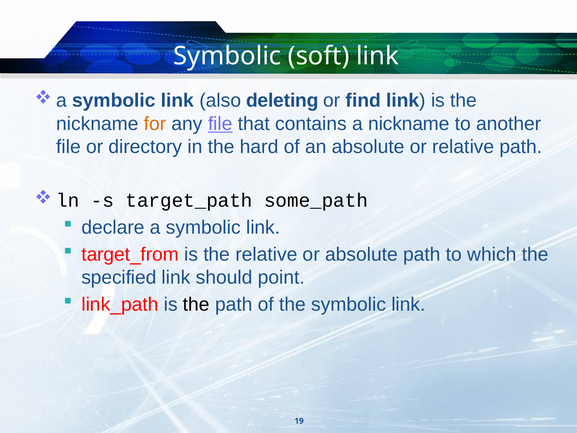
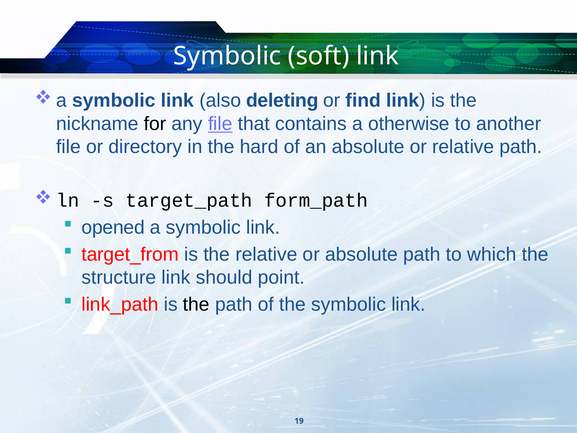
for colour: orange -> black
a nickname: nickname -> otherwise
some_path: some_path -> form_path
declare: declare -> opened
specified: specified -> structure
